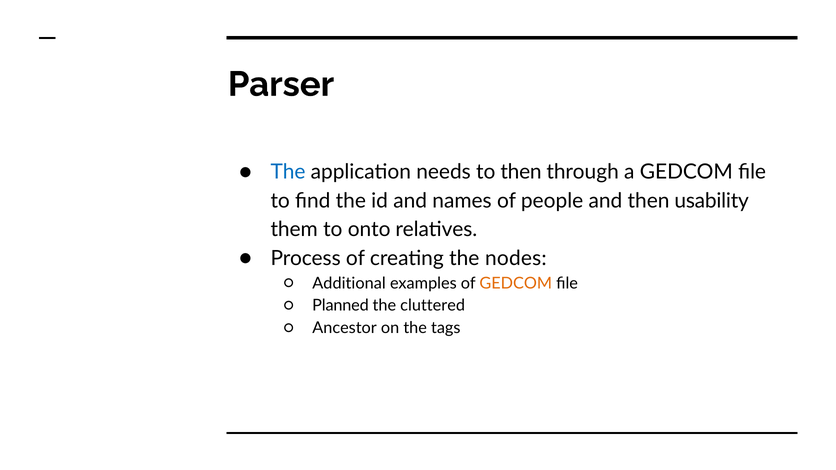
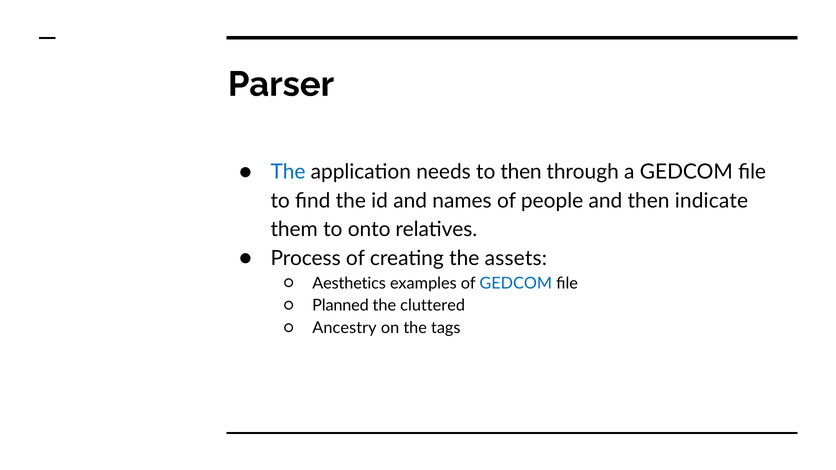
usability: usability -> indicate
nodes: nodes -> assets
Additional: Additional -> Aesthetics
GEDCOM at (516, 283) colour: orange -> blue
Ancestor: Ancestor -> Ancestry
